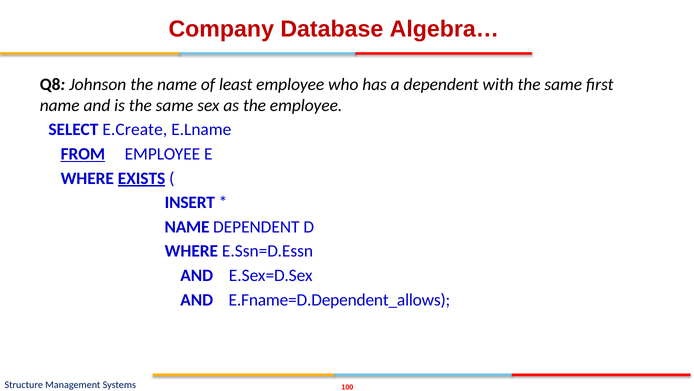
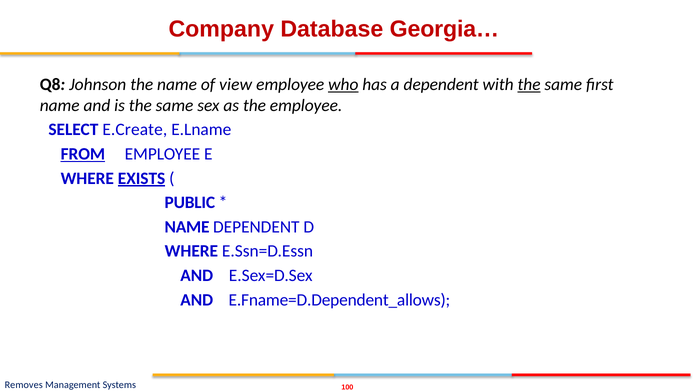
Algebra…: Algebra… -> Georgia…
least: least -> view
who underline: none -> present
the at (529, 84) underline: none -> present
INSERT: INSERT -> PUBLIC
Structure: Structure -> Removes
